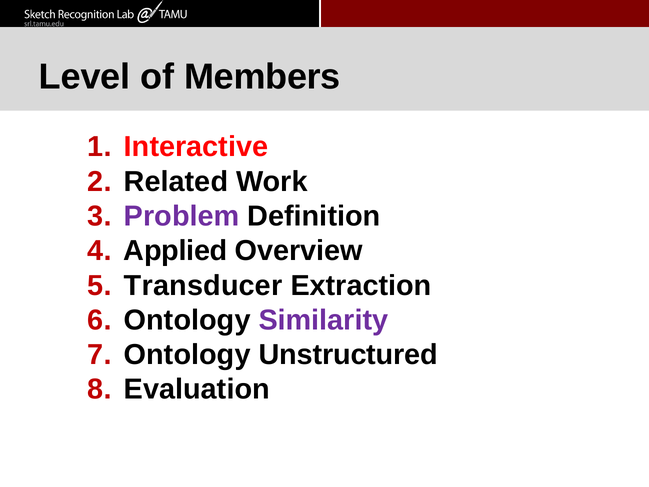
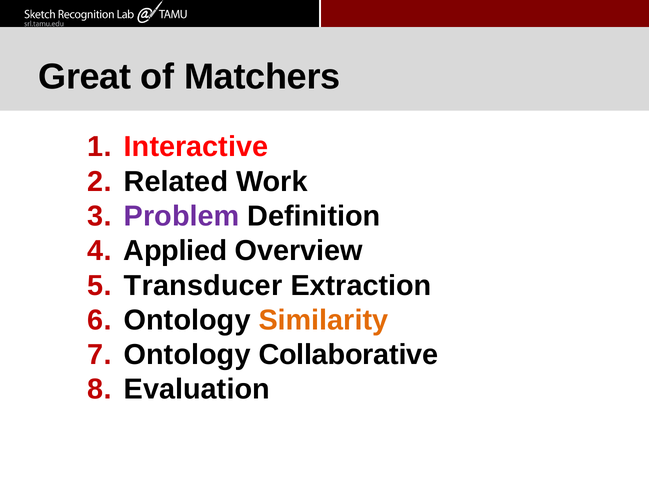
Level: Level -> Great
Members: Members -> Matchers
Similarity colour: purple -> orange
Unstructured: Unstructured -> Collaborative
